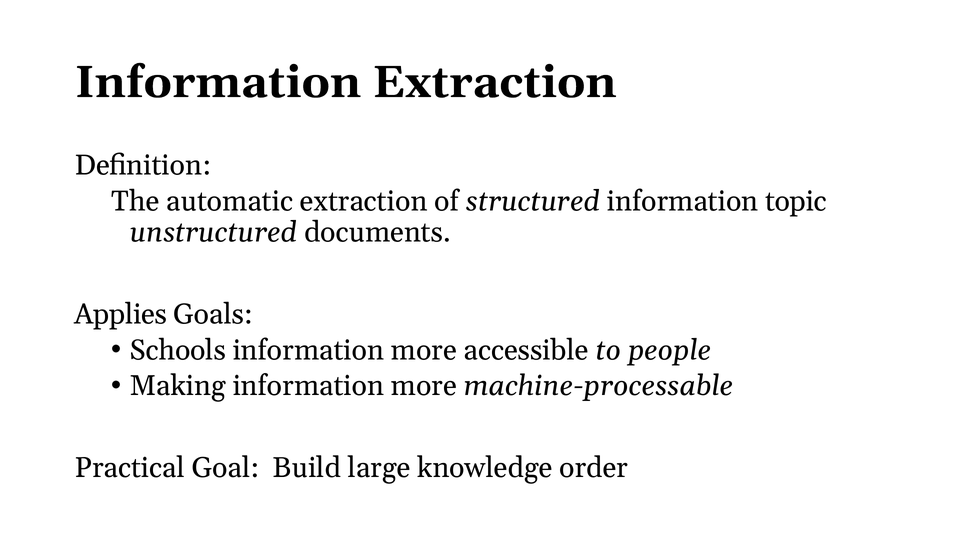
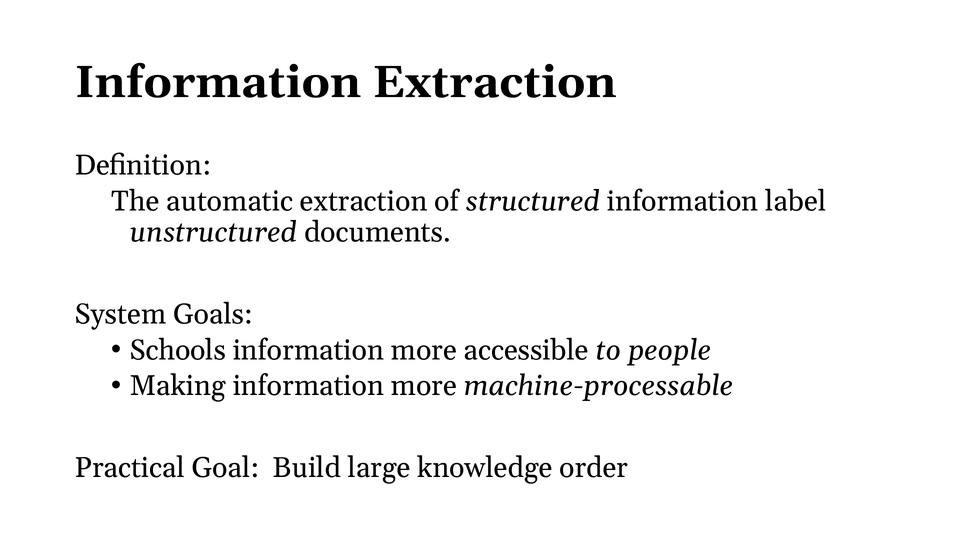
topic: topic -> label
Applies: Applies -> System
